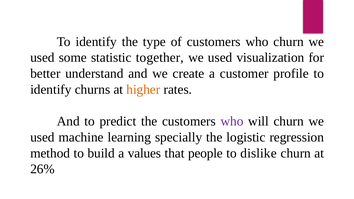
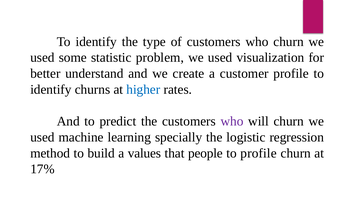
together: together -> problem
higher colour: orange -> blue
to dislike: dislike -> profile
26%: 26% -> 17%
